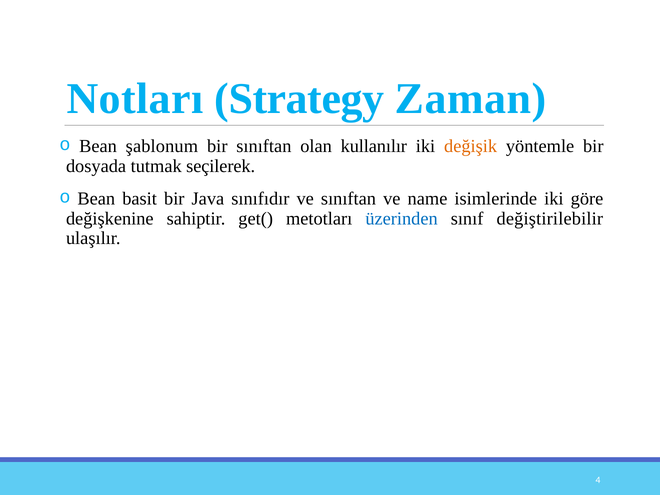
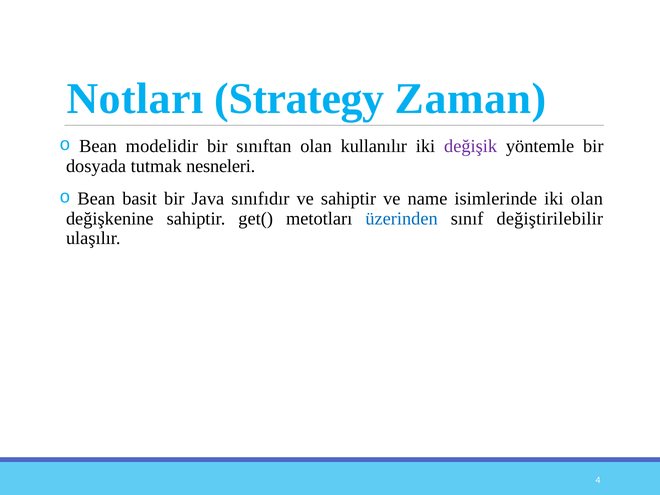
şablonum: şablonum -> modelidir
değişik colour: orange -> purple
seçilerek: seçilerek -> nesneleri
ve sınıftan: sınıftan -> sahiptir
iki göre: göre -> olan
